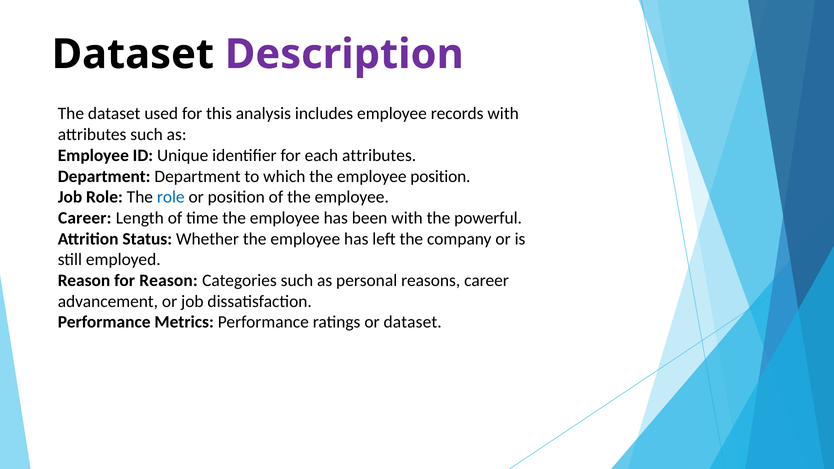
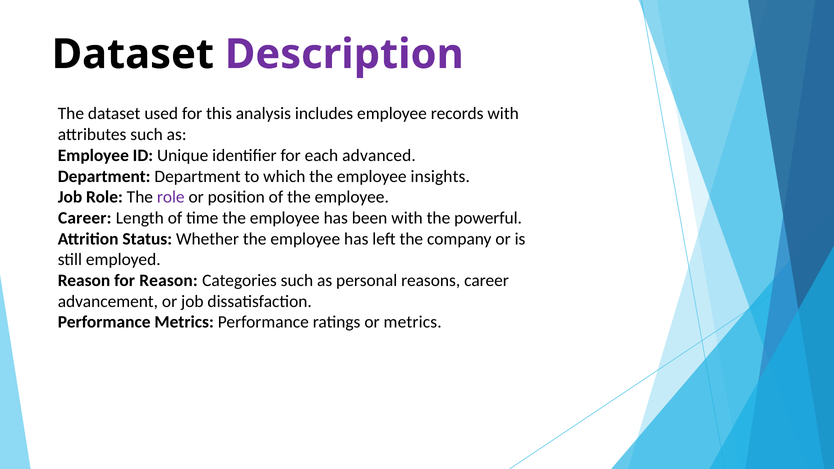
each attributes: attributes -> advanced
employee position: position -> insights
role at (171, 197) colour: blue -> purple
or dataset: dataset -> metrics
